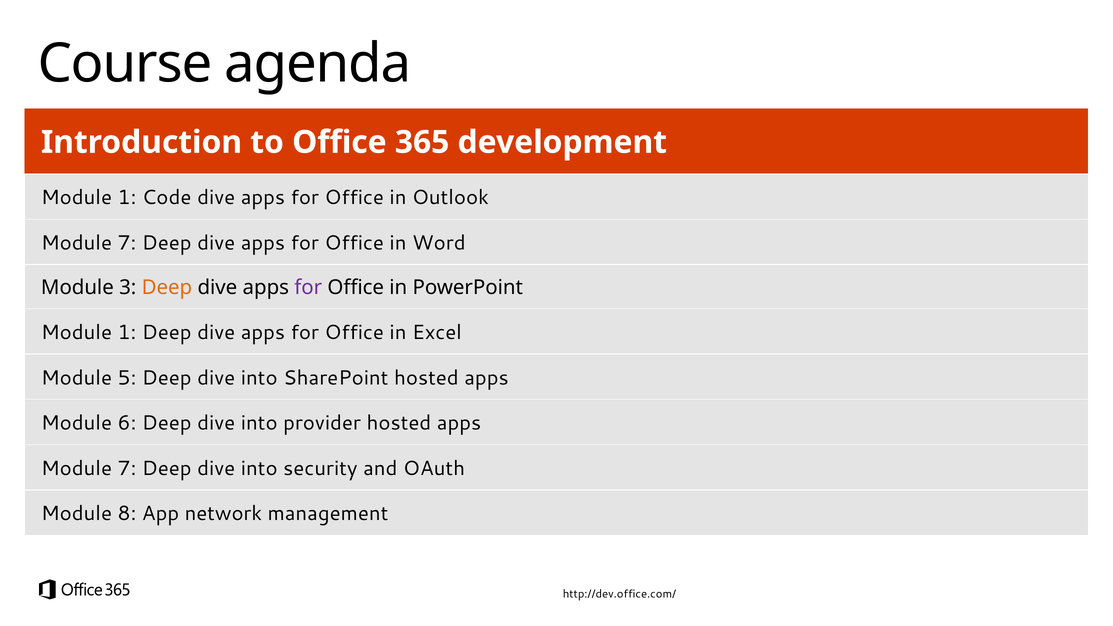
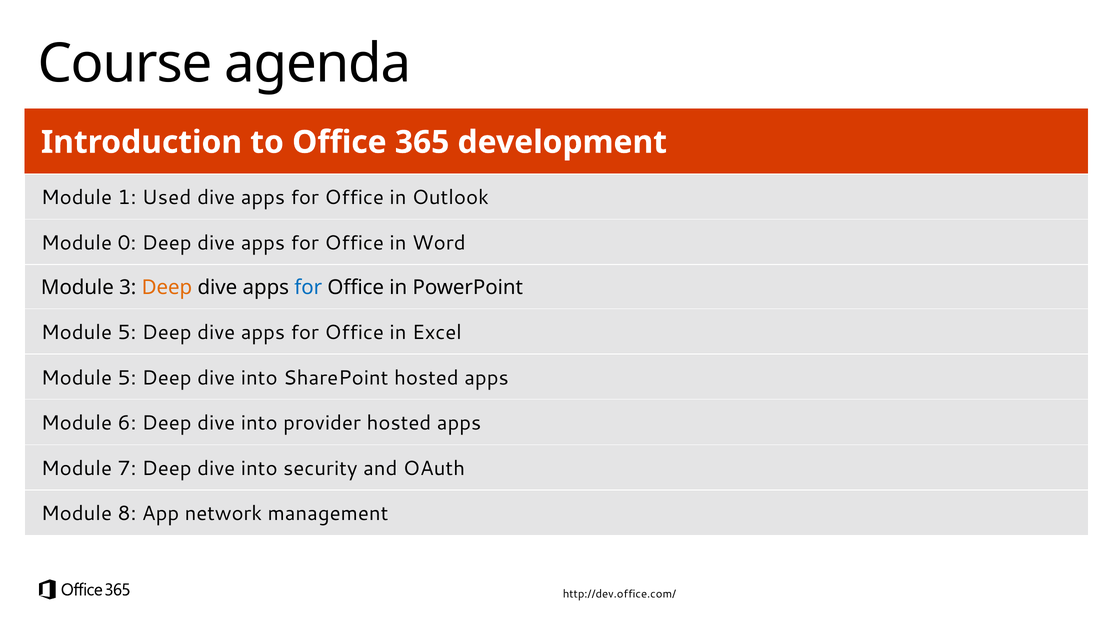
Code: Code -> Used
7 at (127, 243): 7 -> 0
for at (308, 288) colour: purple -> blue
1 at (127, 333): 1 -> 5
